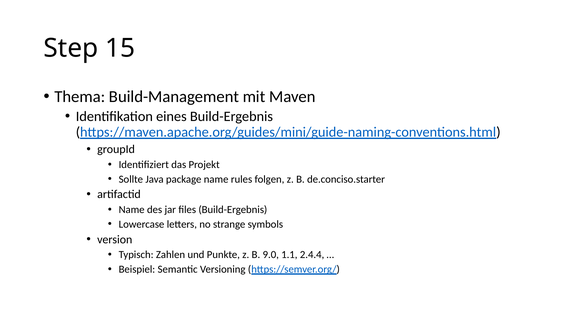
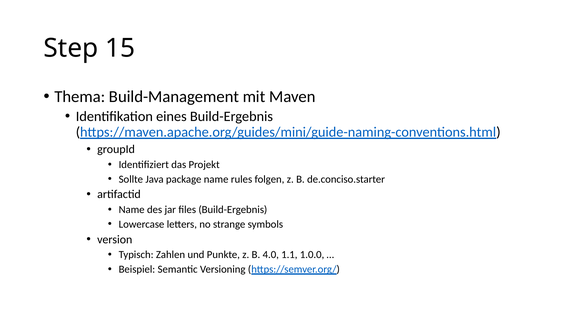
9.0: 9.0 -> 4.0
2.4.4: 2.4.4 -> 1.0.0
